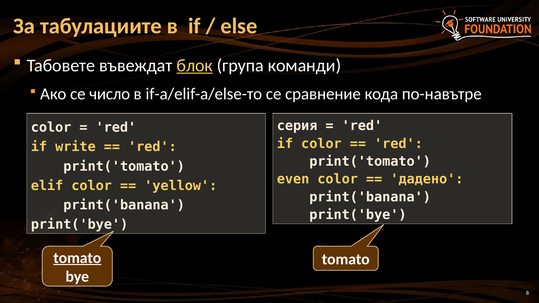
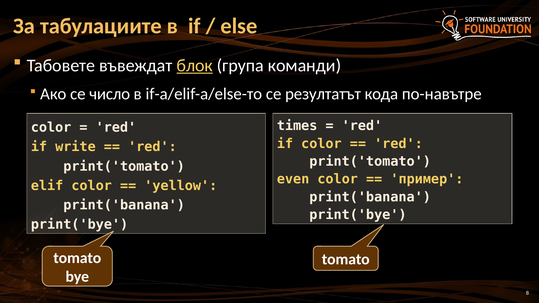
сравнение: сравнение -> резултатът
серия: серия -> times
дадено: дадено -> пример
tomato at (77, 258) underline: present -> none
